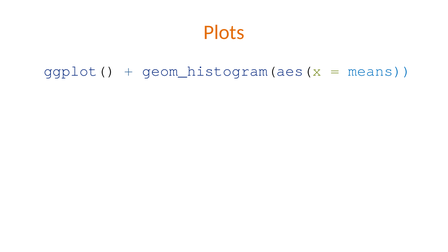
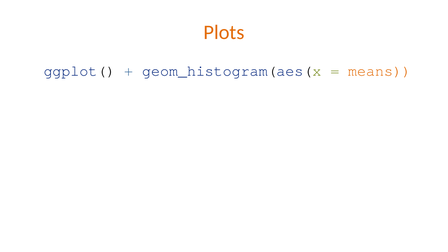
means colour: blue -> orange
